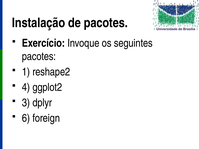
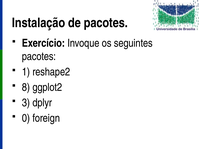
4: 4 -> 8
6: 6 -> 0
